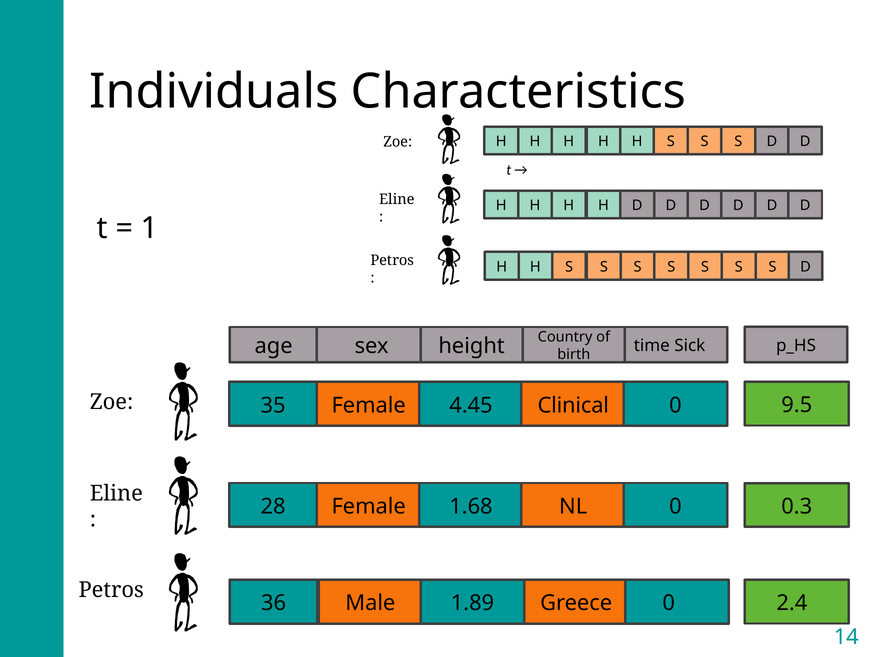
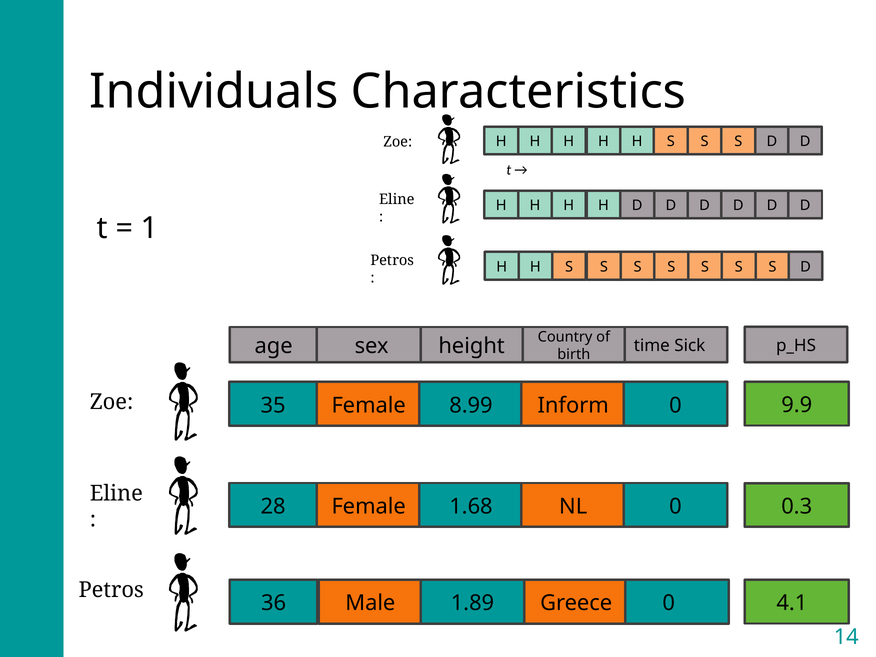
9.5: 9.5 -> 9.9
4.45: 4.45 -> 8.99
Clinical: Clinical -> Inform
2.4: 2.4 -> 4.1
